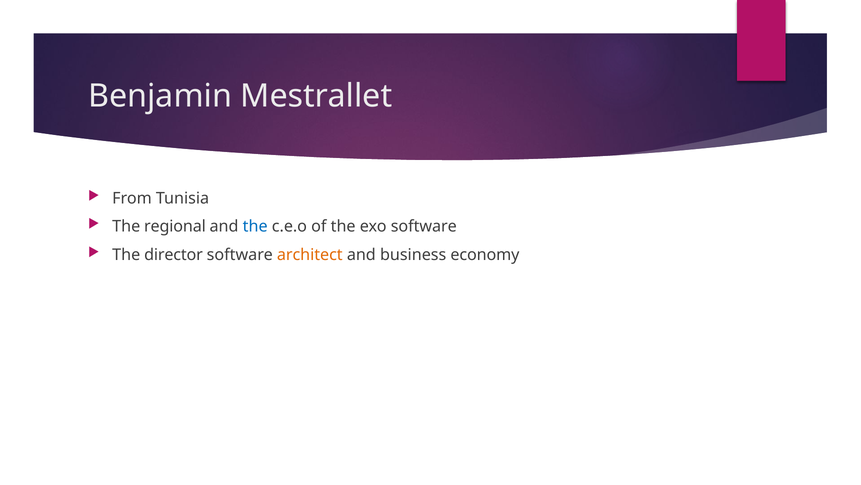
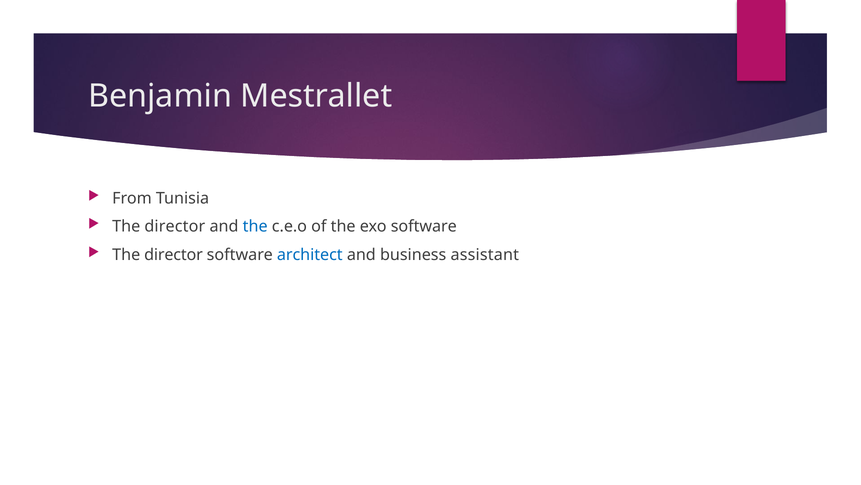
regional at (175, 226): regional -> director
architect colour: orange -> blue
economy: economy -> assistant
